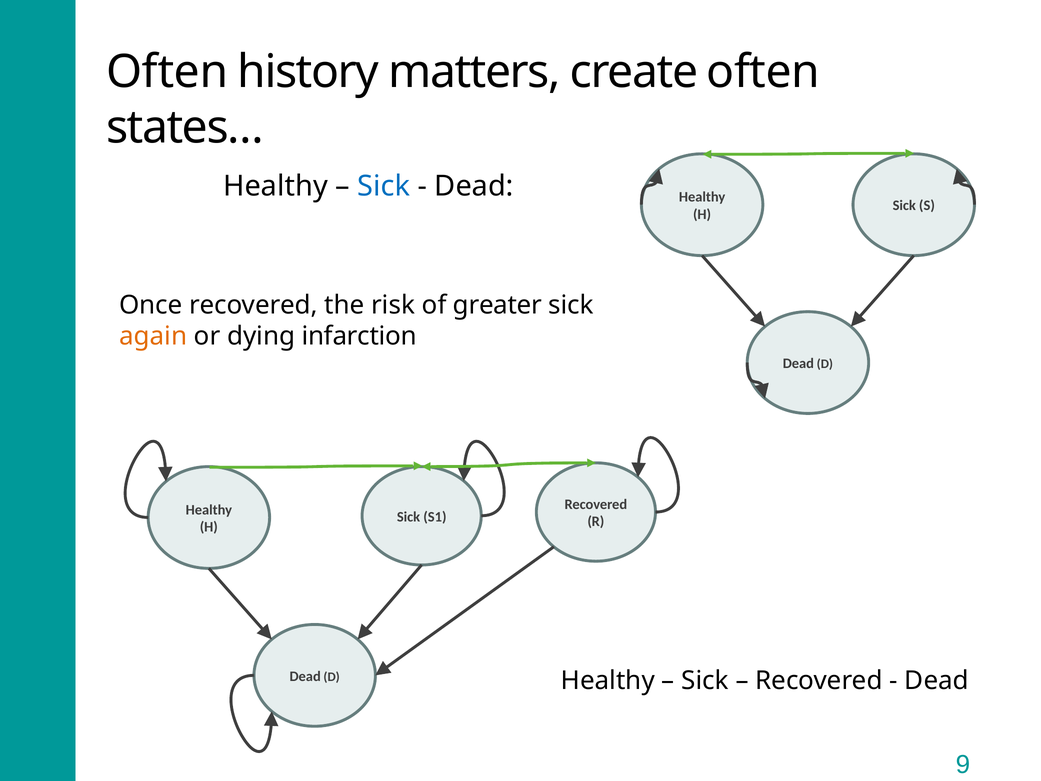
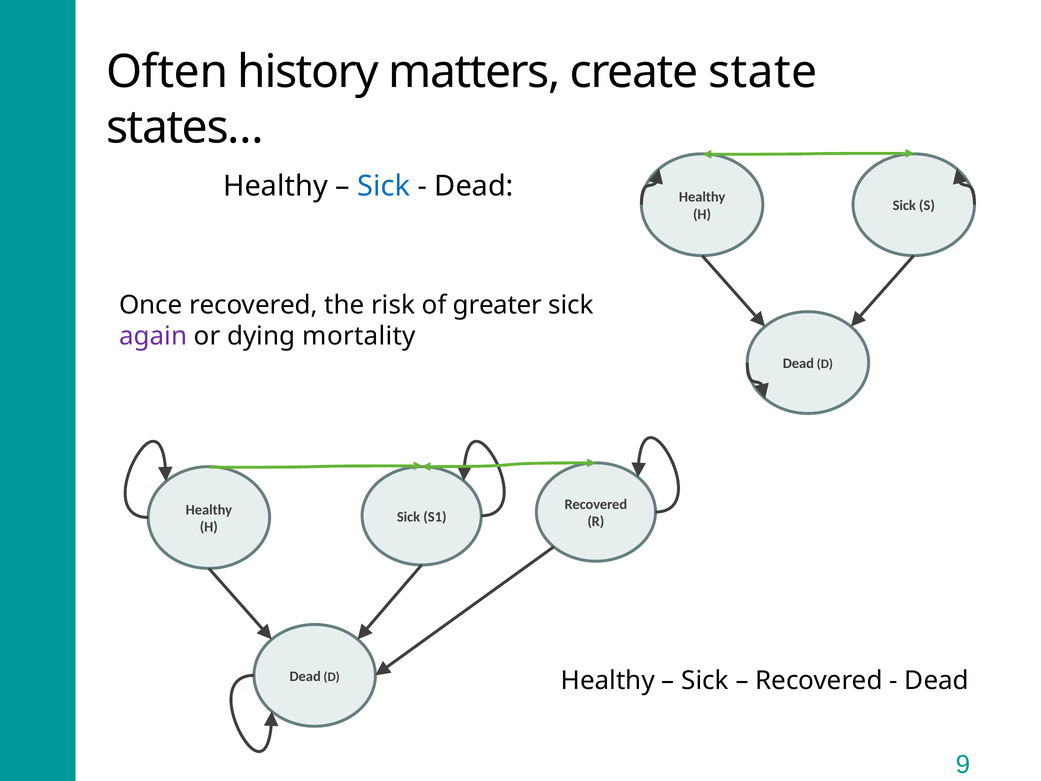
create often: often -> state
again colour: orange -> purple
infarction: infarction -> mortality
